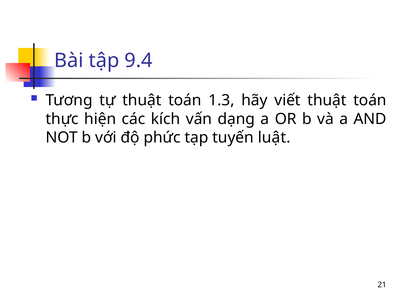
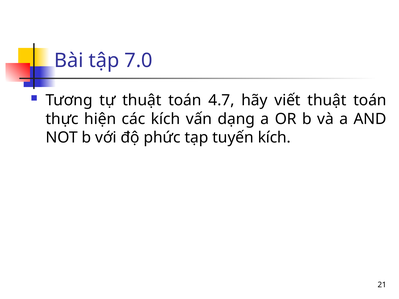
9.4: 9.4 -> 7.0
1.3: 1.3 -> 4.7
tuyến luật: luật -> kích
